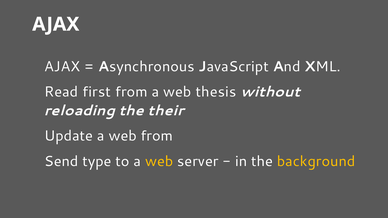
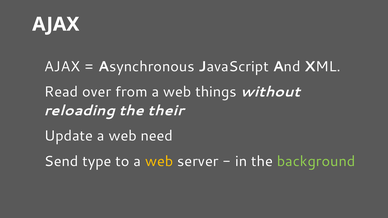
first: first -> over
thesis: thesis -> things
web from: from -> need
background colour: yellow -> light green
